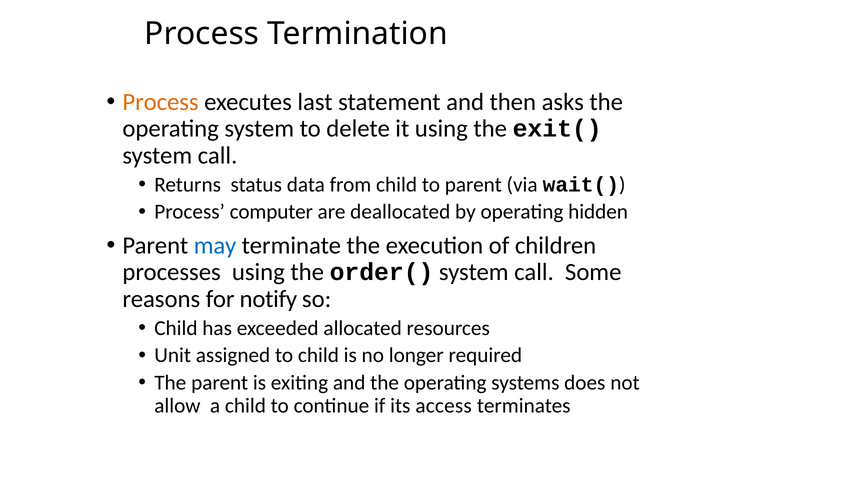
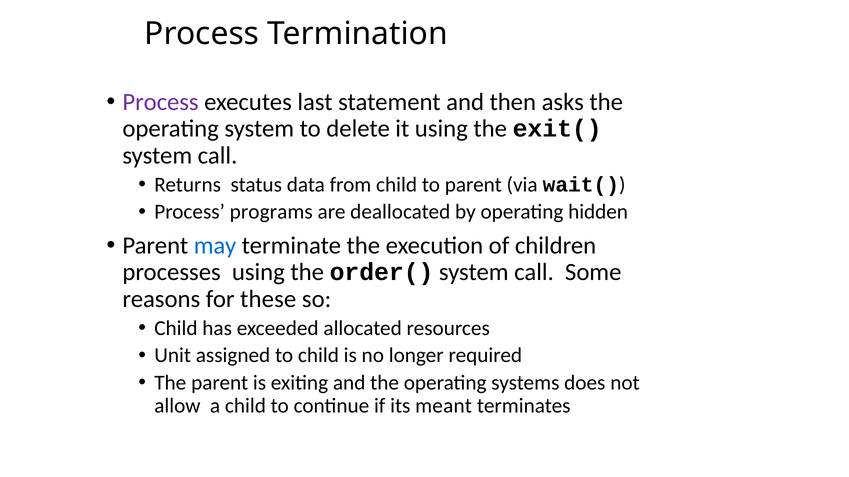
Process at (161, 102) colour: orange -> purple
computer: computer -> programs
notify: notify -> these
access: access -> meant
